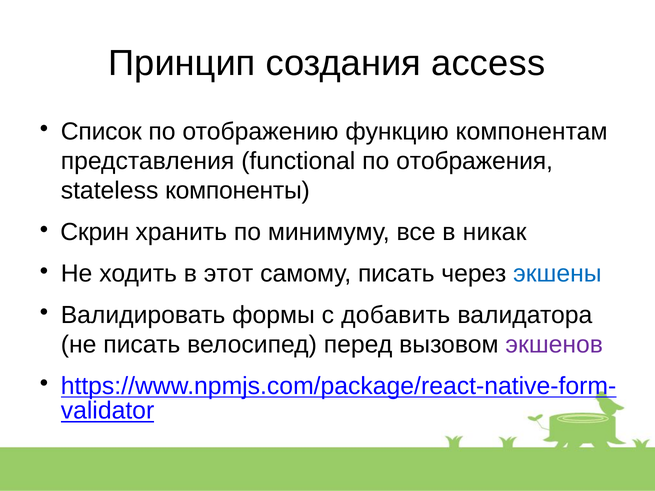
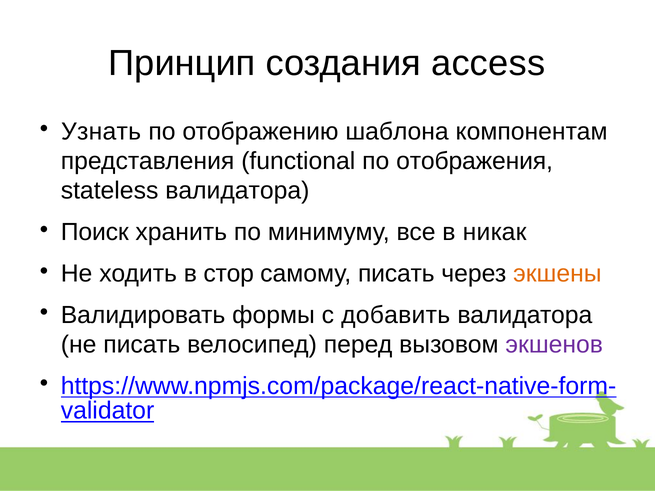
Список: Список -> Узнать
функцию: функцию -> шаблона
stateless компоненты: компоненты -> валидатора
Скрин: Скрин -> Поиск
этот: этот -> стор
экшены colour: blue -> orange
